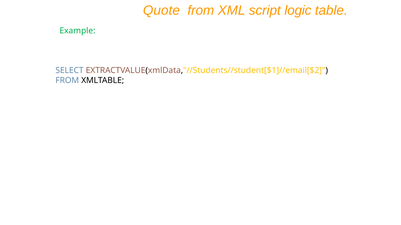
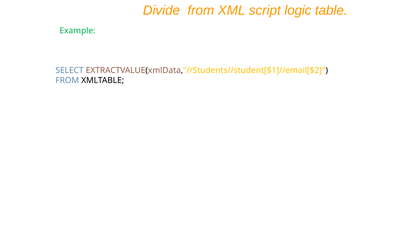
Quote: Quote -> Divide
